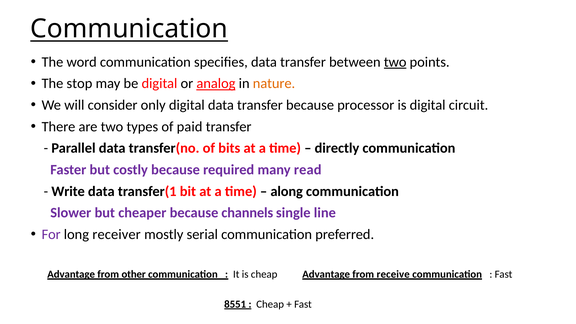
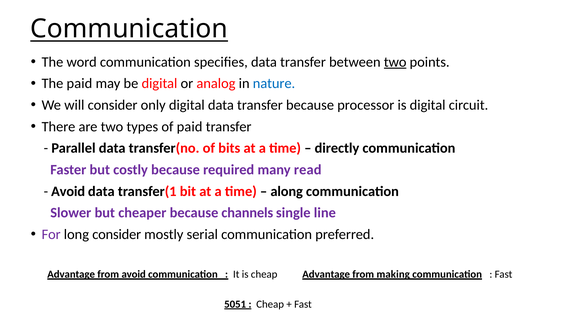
The stop: stop -> paid
analog underline: present -> none
nature colour: orange -> blue
Write at (68, 191): Write -> Avoid
long receiver: receiver -> consider
from other: other -> avoid
receive: receive -> making
8551: 8551 -> 5051
